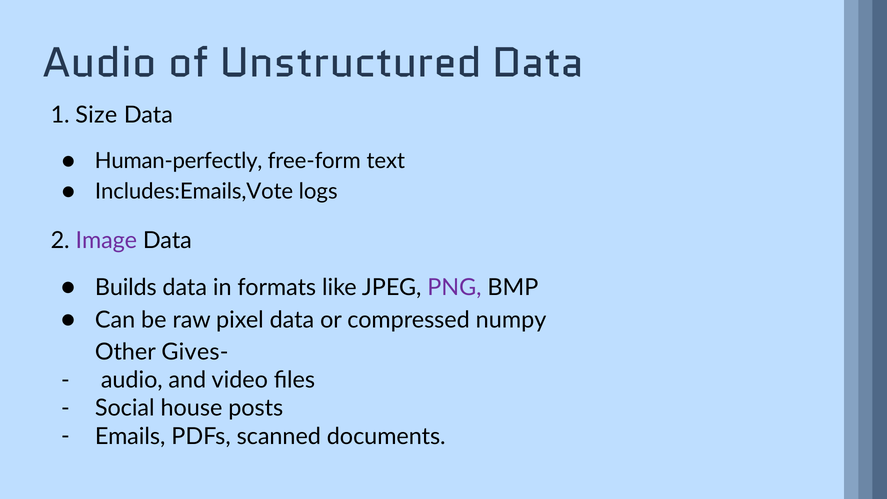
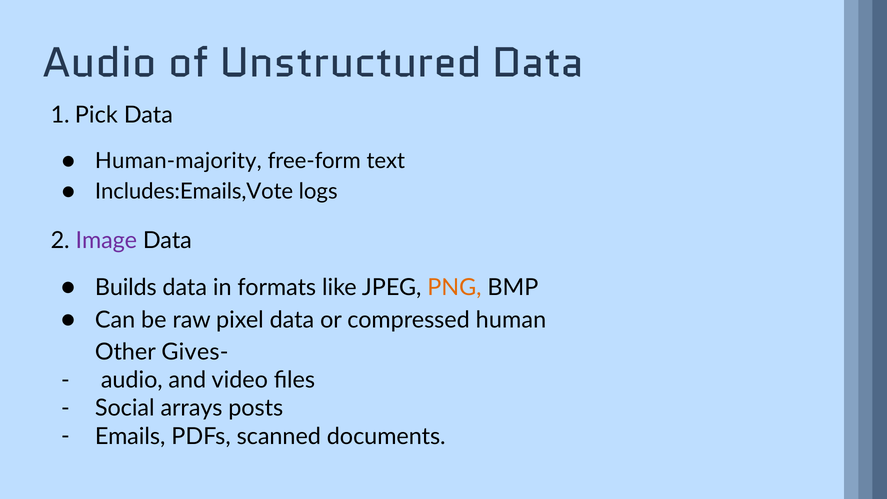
Size: Size -> Pick
Human-perfectly: Human-perfectly -> Human-majority
PNG colour: purple -> orange
numpy: numpy -> human
house: house -> arrays
